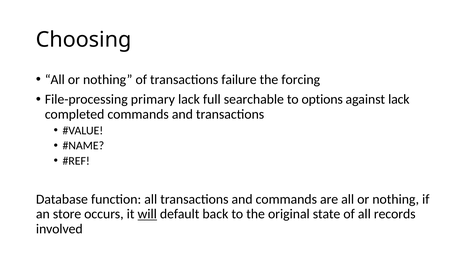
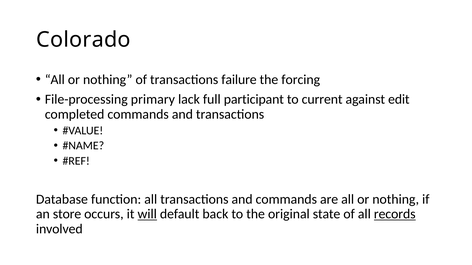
Choosing: Choosing -> Colorado
searchable: searchable -> participant
options: options -> current
against lack: lack -> edit
records underline: none -> present
